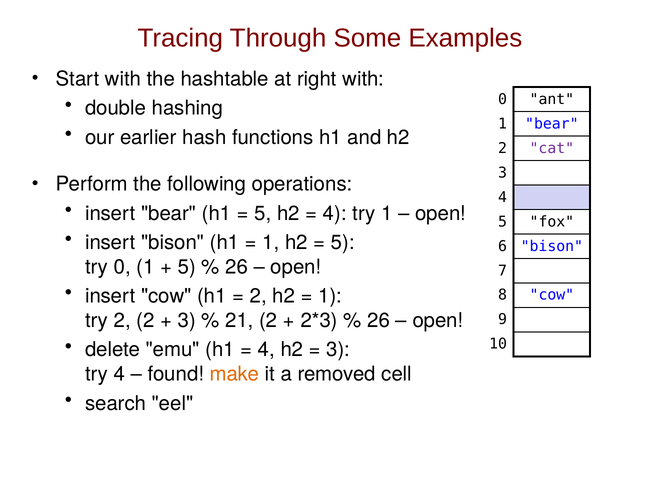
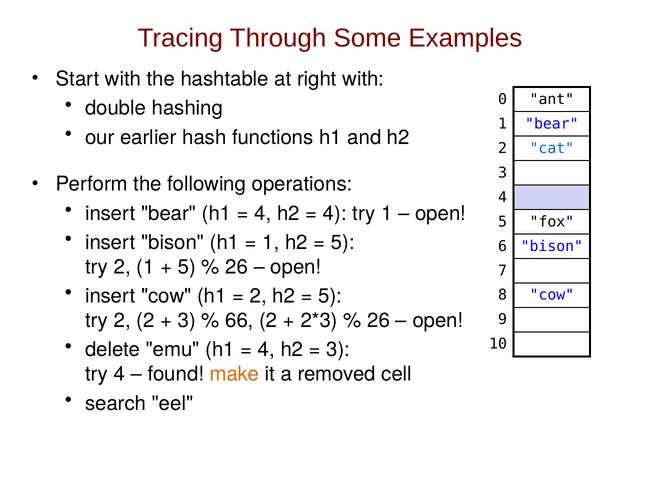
cat colour: purple -> blue
5 at (263, 213): 5 -> 4
0 at (122, 267): 0 -> 2
1 at (330, 296): 1 -> 5
21: 21 -> 66
